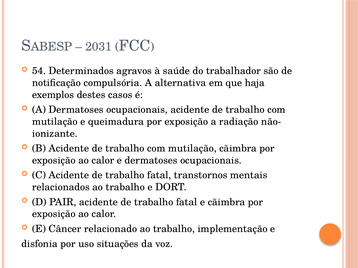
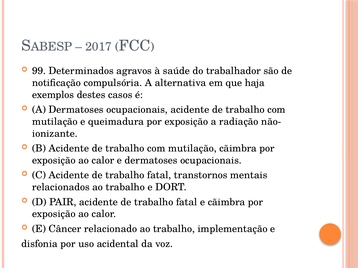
2031: 2031 -> 2017
54: 54 -> 99
situações: situações -> acidental
